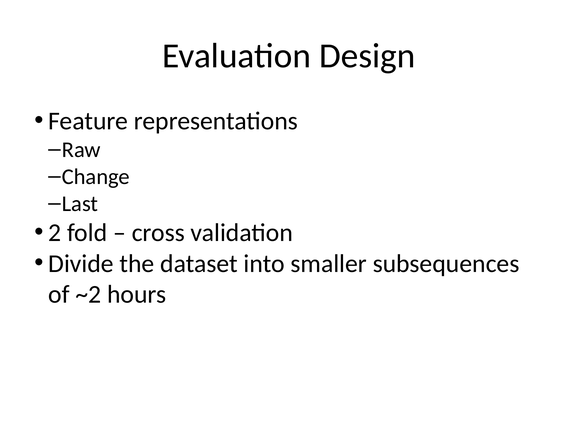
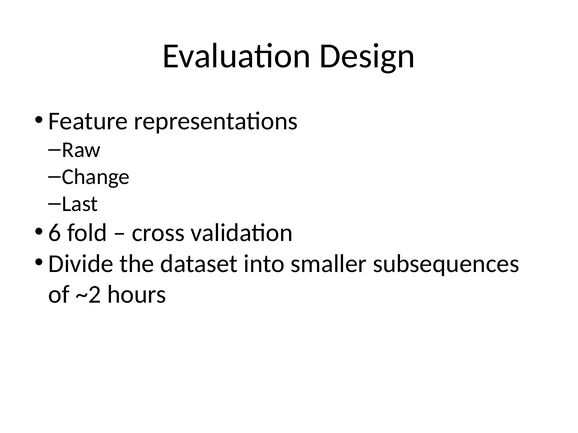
2: 2 -> 6
